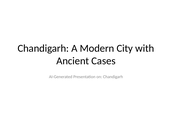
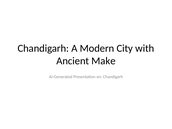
Cases: Cases -> Make
